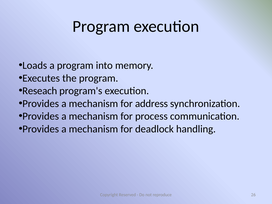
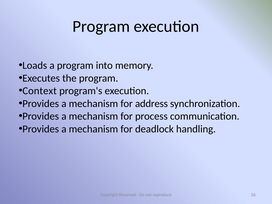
Reseach: Reseach -> Context
